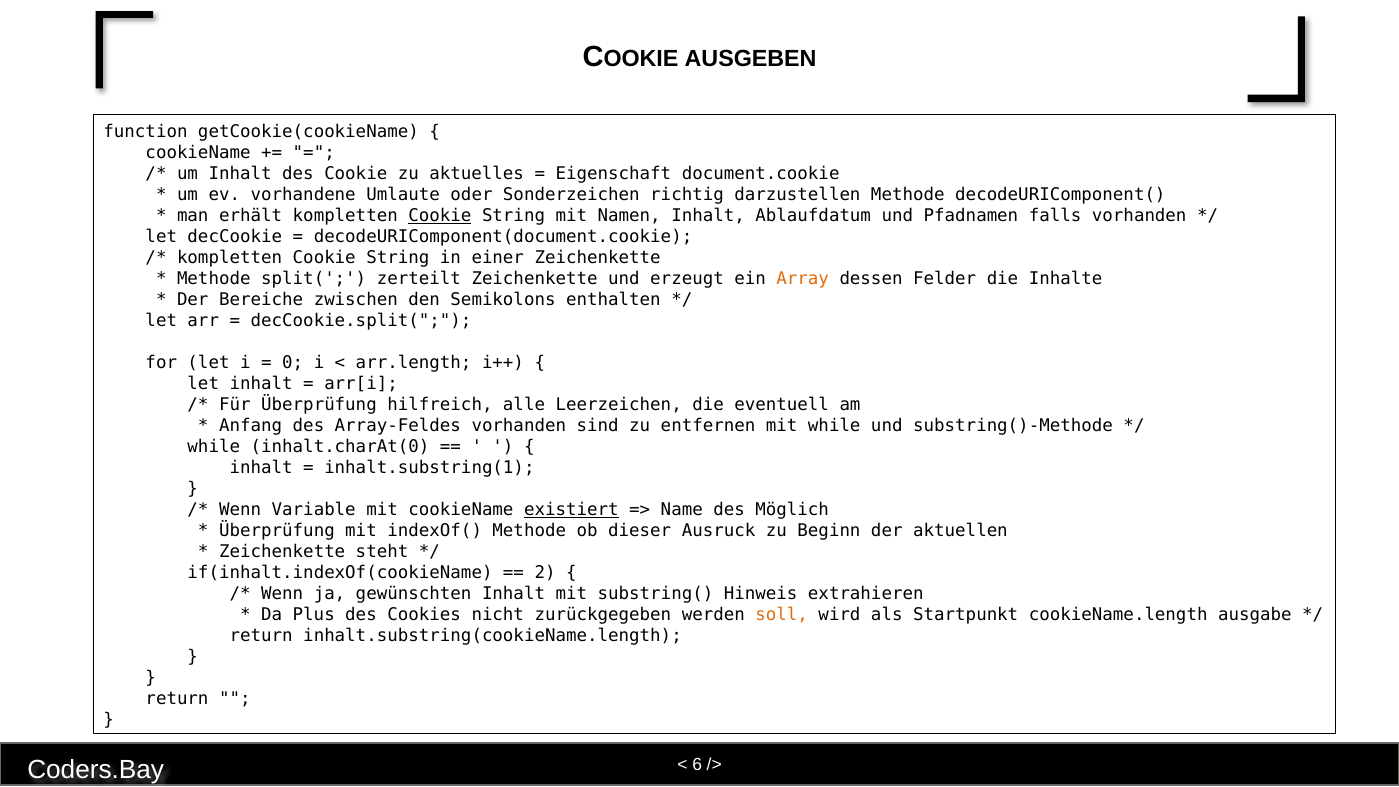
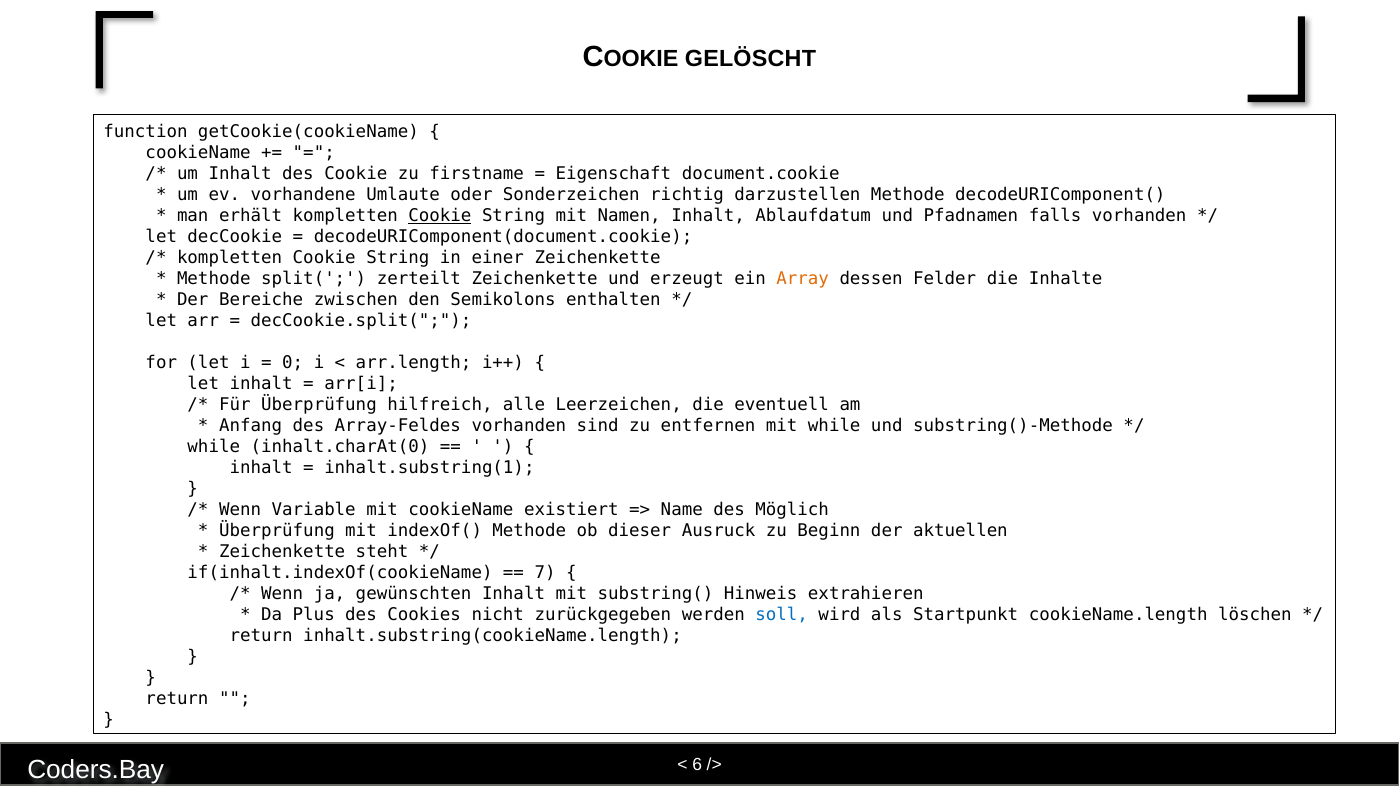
AUSGEBEN: AUSGEBEN -> GELÖSCHT
aktuelles: aktuelles -> firstname
existiert underline: present -> none
2: 2 -> 7
soll colour: orange -> blue
ausgabe: ausgabe -> löschen
